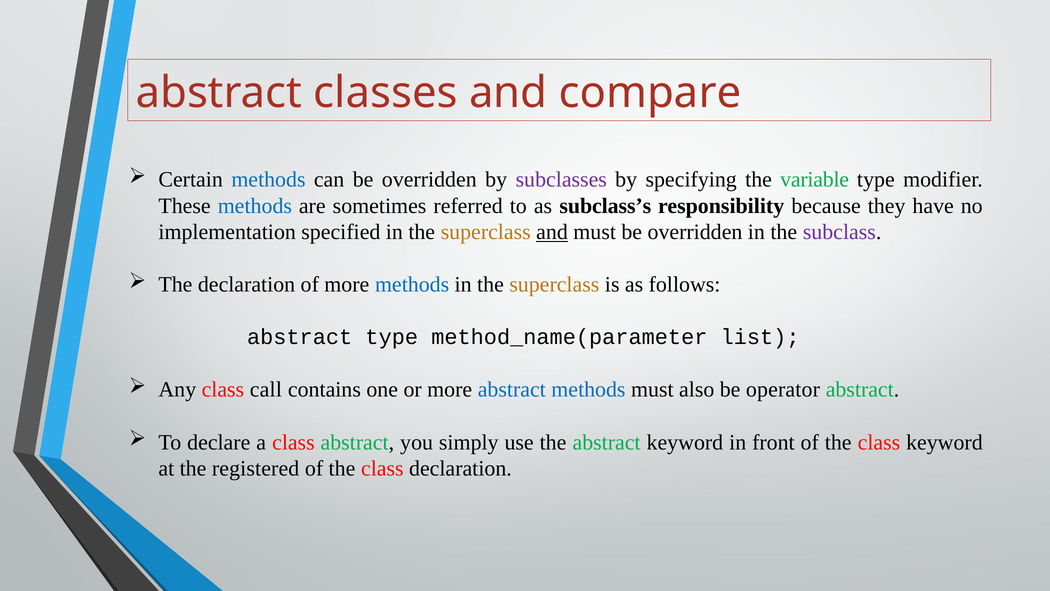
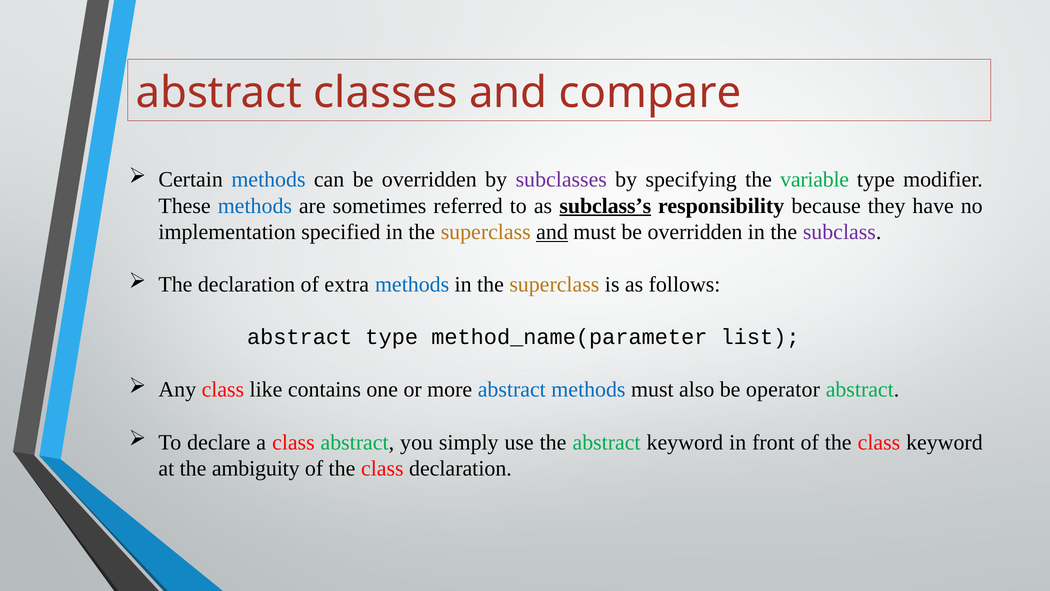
subclass’s underline: none -> present
of more: more -> extra
call: call -> like
registered: registered -> ambiguity
